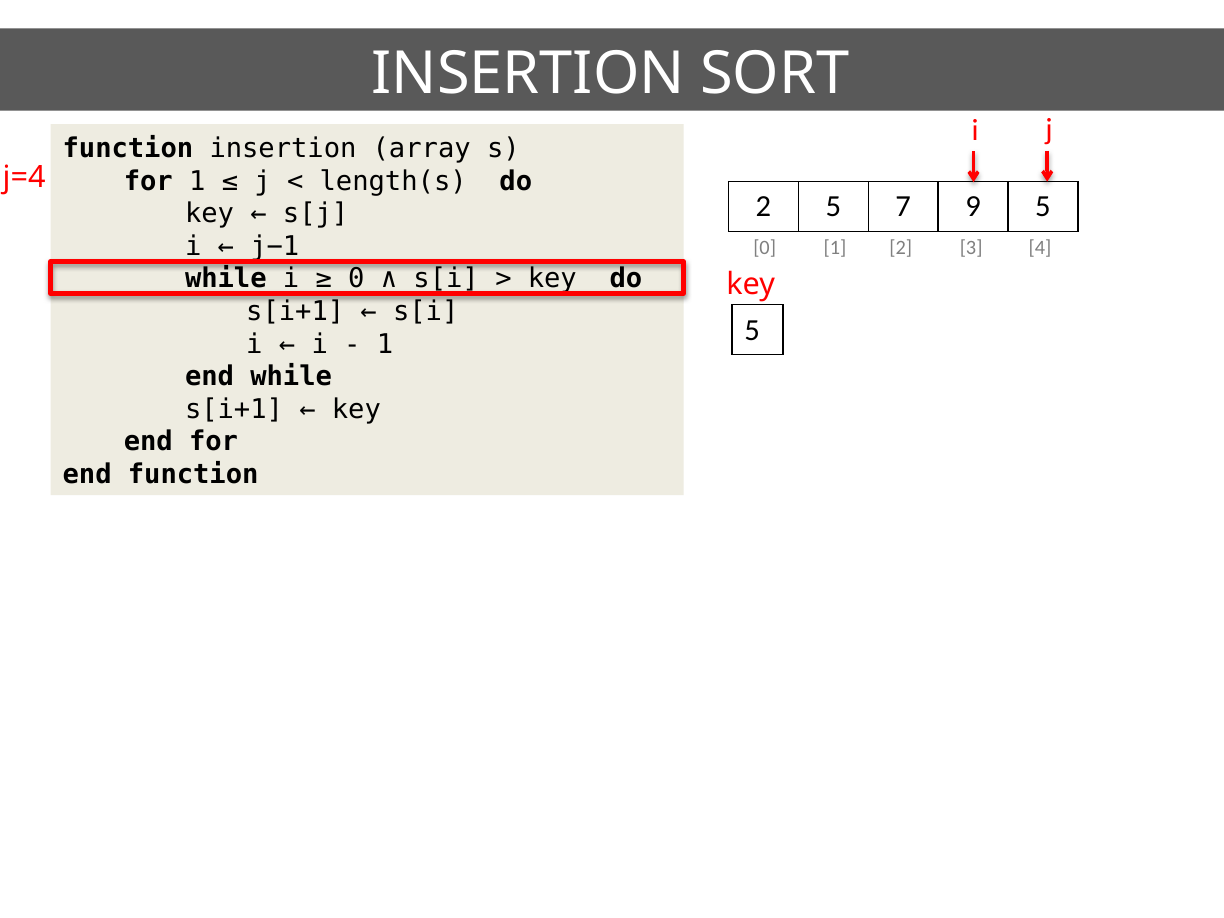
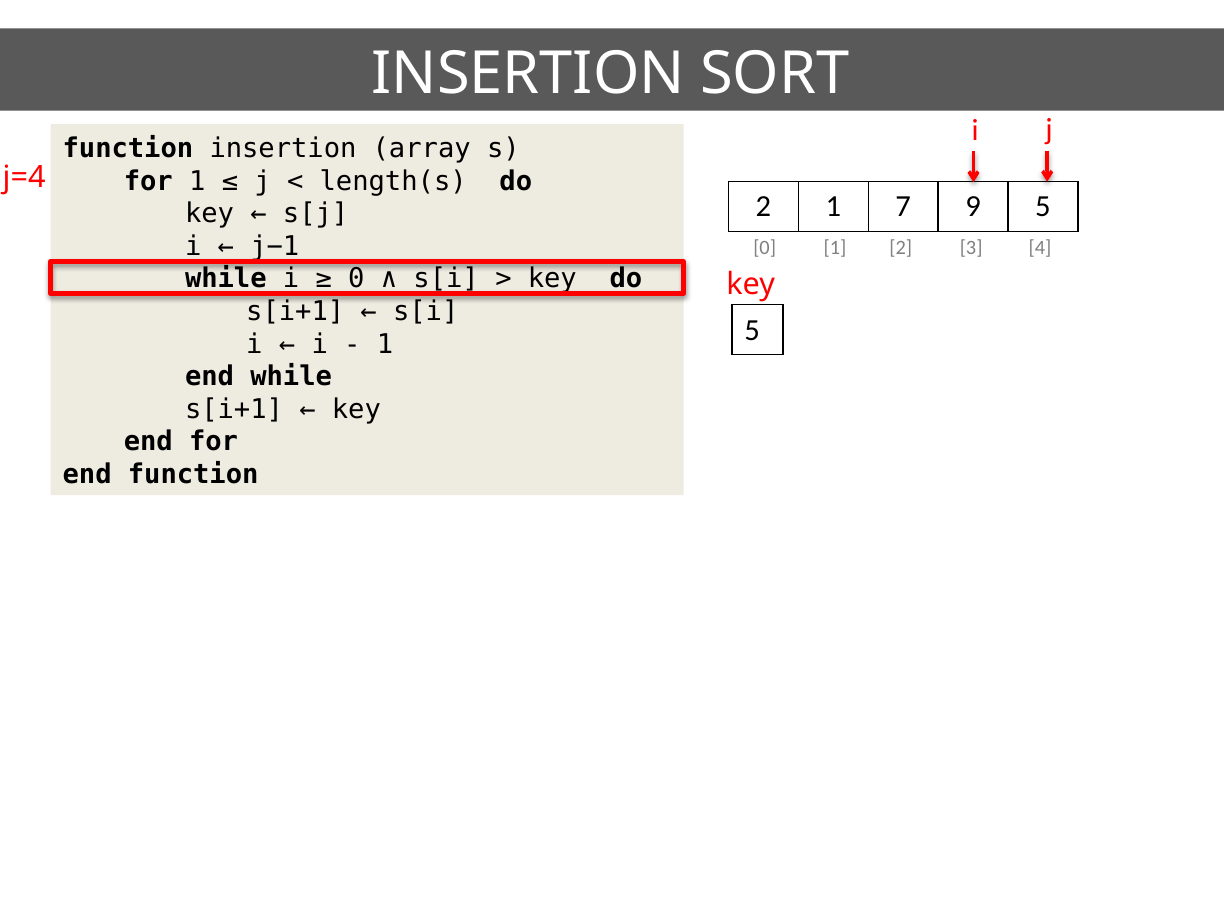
2 5: 5 -> 1
